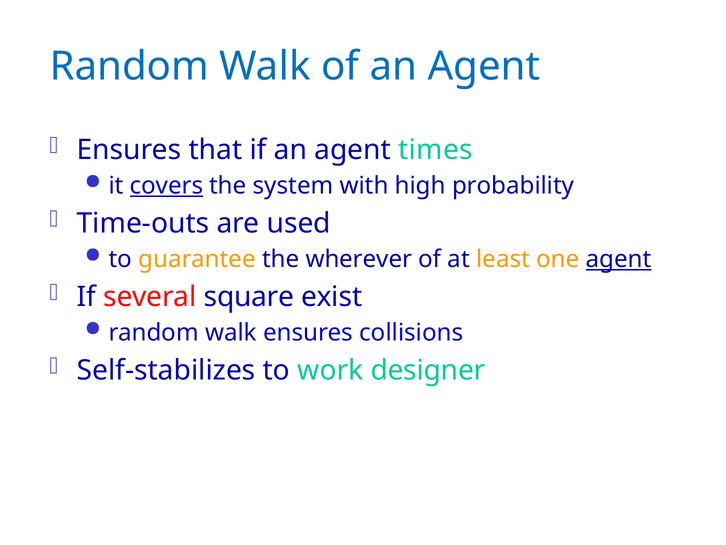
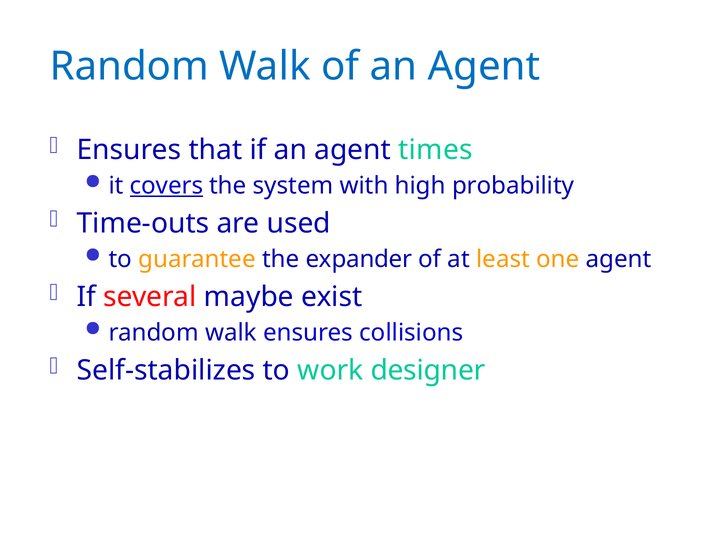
wherever: wherever -> expander
agent at (619, 259) underline: present -> none
square: square -> maybe
